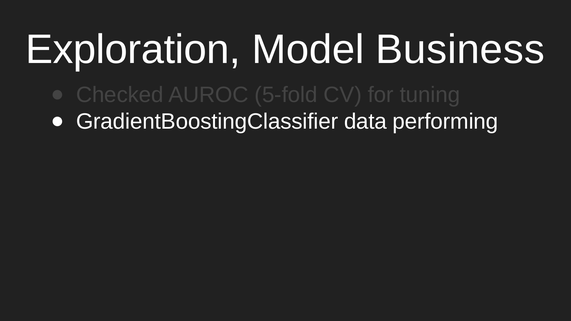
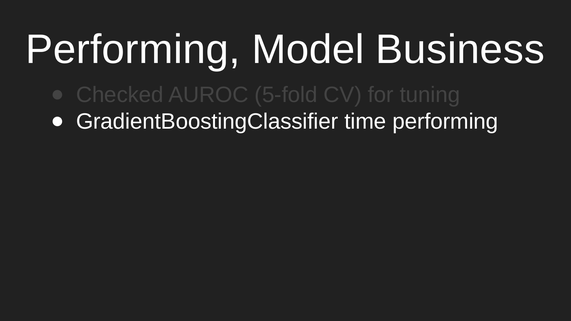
Exploration at (133, 50): Exploration -> Performing
data: data -> time
